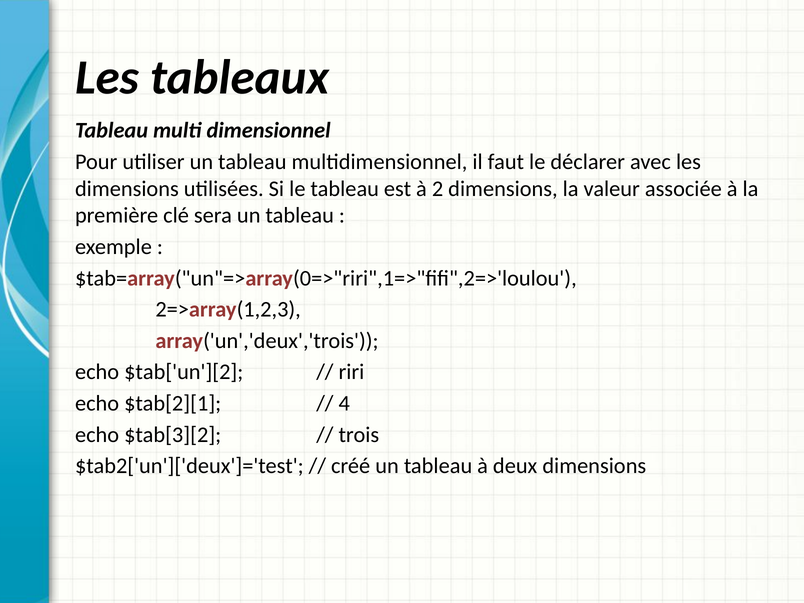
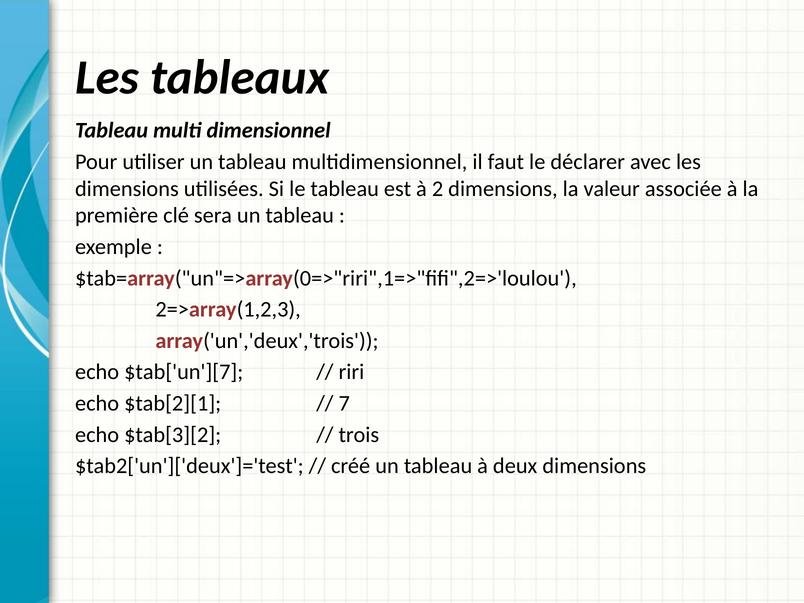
$tab['un'][2: $tab['un'][2 -> $tab['un'][7
4: 4 -> 7
